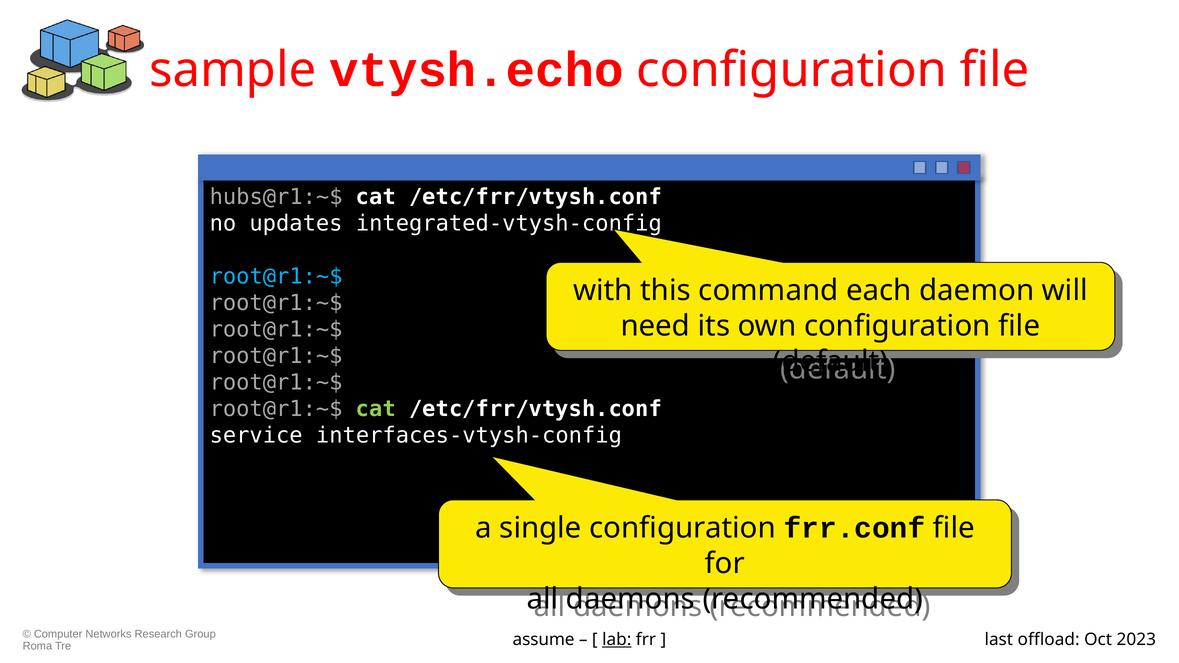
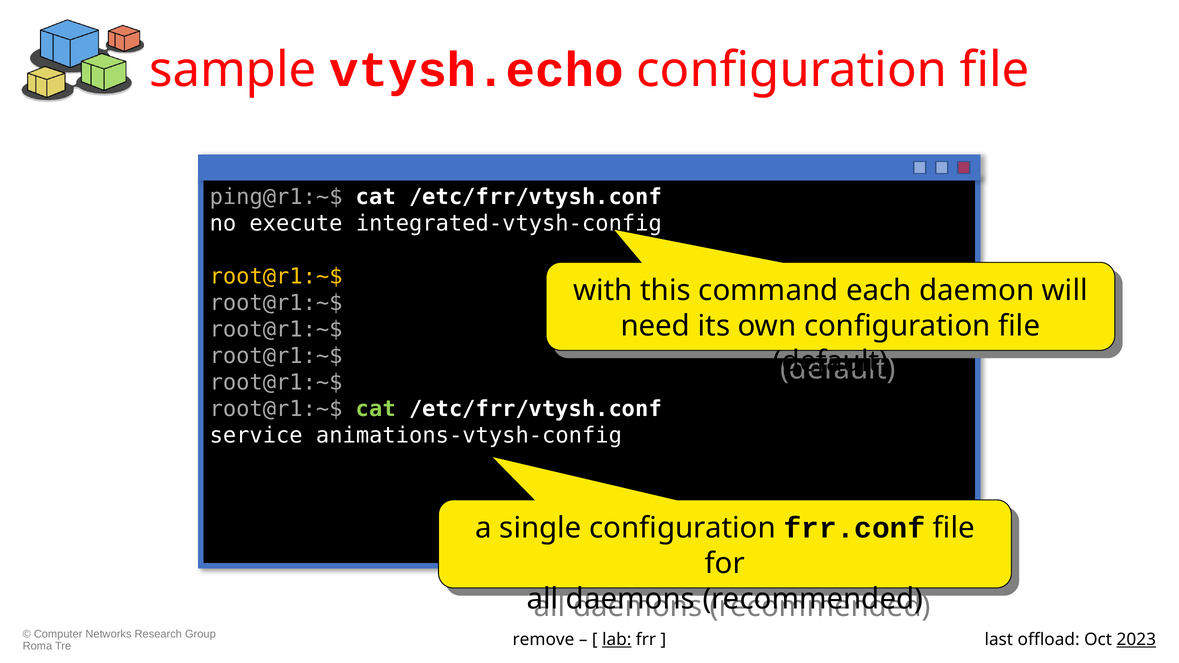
hubs@r1:~$: hubs@r1:~$ -> ping@r1:~$
updates: updates -> execute
root@r1:~$ at (276, 276) colour: light blue -> yellow
interfaces-vtysh-config: interfaces-vtysh-config -> animations-vtysh-config
2023 underline: none -> present
assume: assume -> remove
